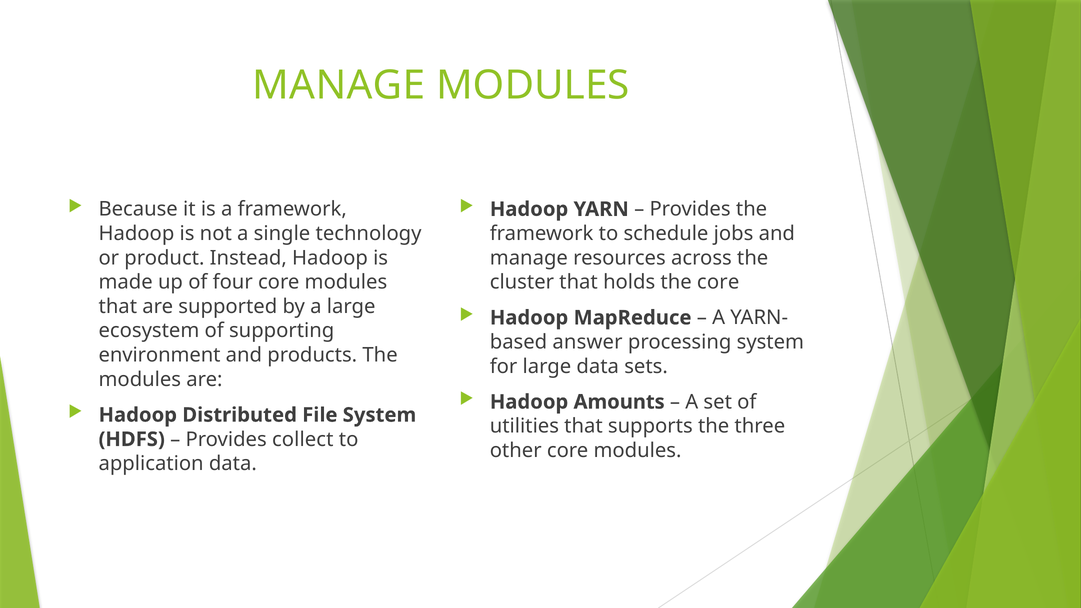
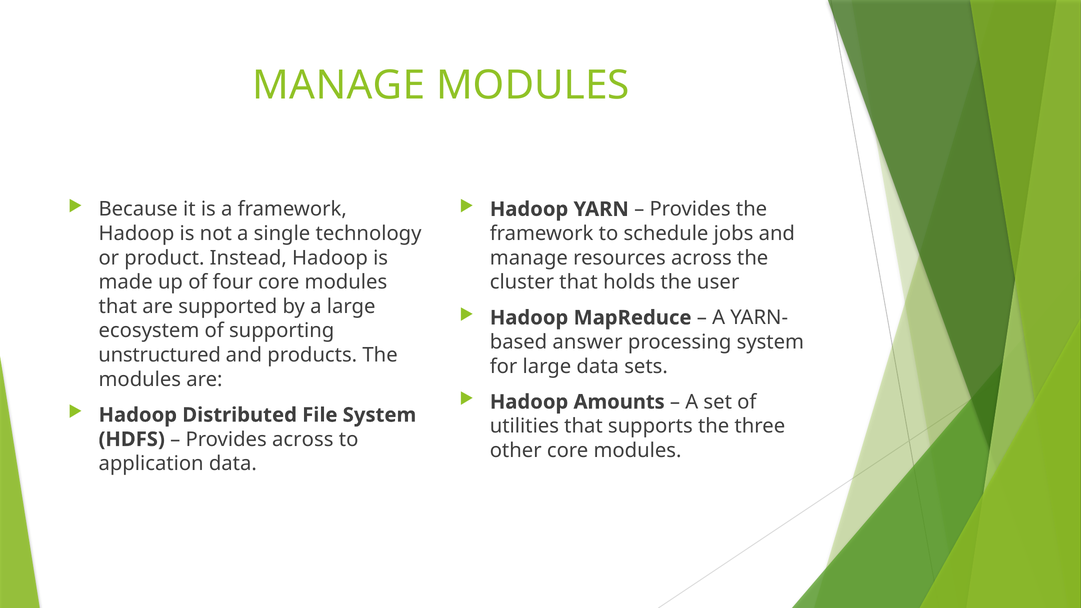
the core: core -> user
environment: environment -> unstructured
Provides collect: collect -> across
